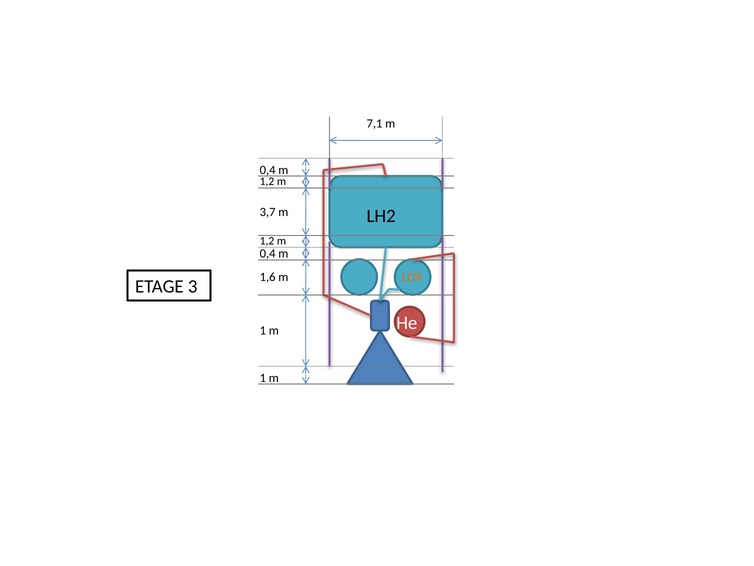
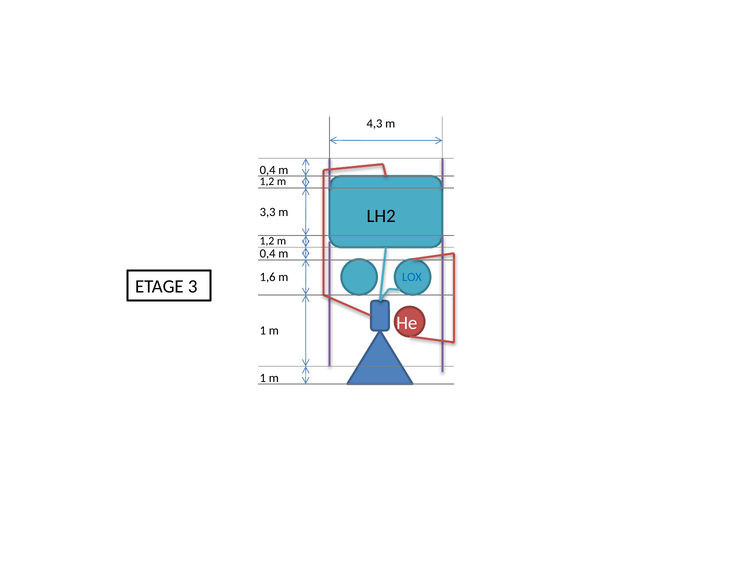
7,1: 7,1 -> 4,3
3,7: 3,7 -> 3,3
LOX colour: orange -> blue
